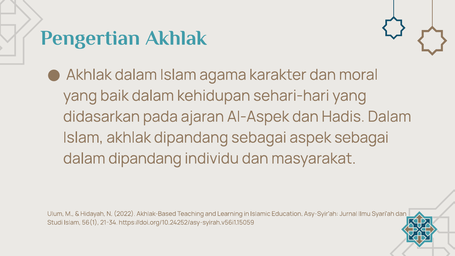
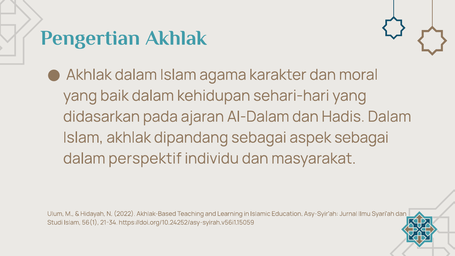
Al-Aspek: Al-Aspek -> Al-Dalam
dalam dipandang: dipandang -> perspektif
